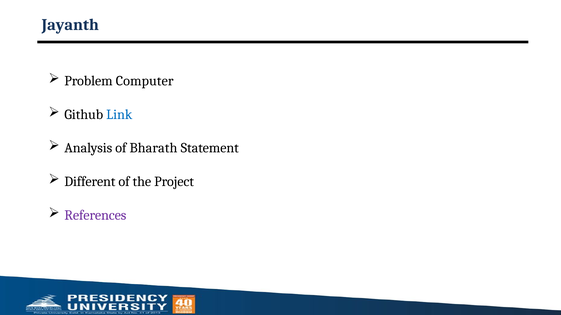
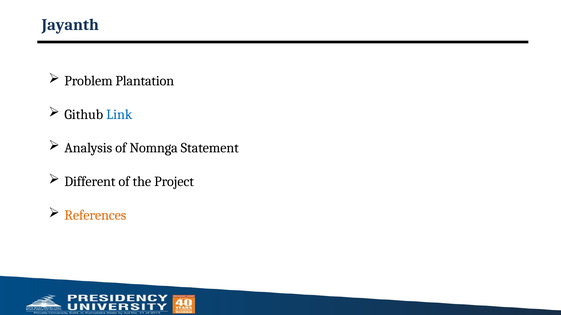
Computer: Computer -> Plantation
Bharath: Bharath -> Nomnga
References colour: purple -> orange
